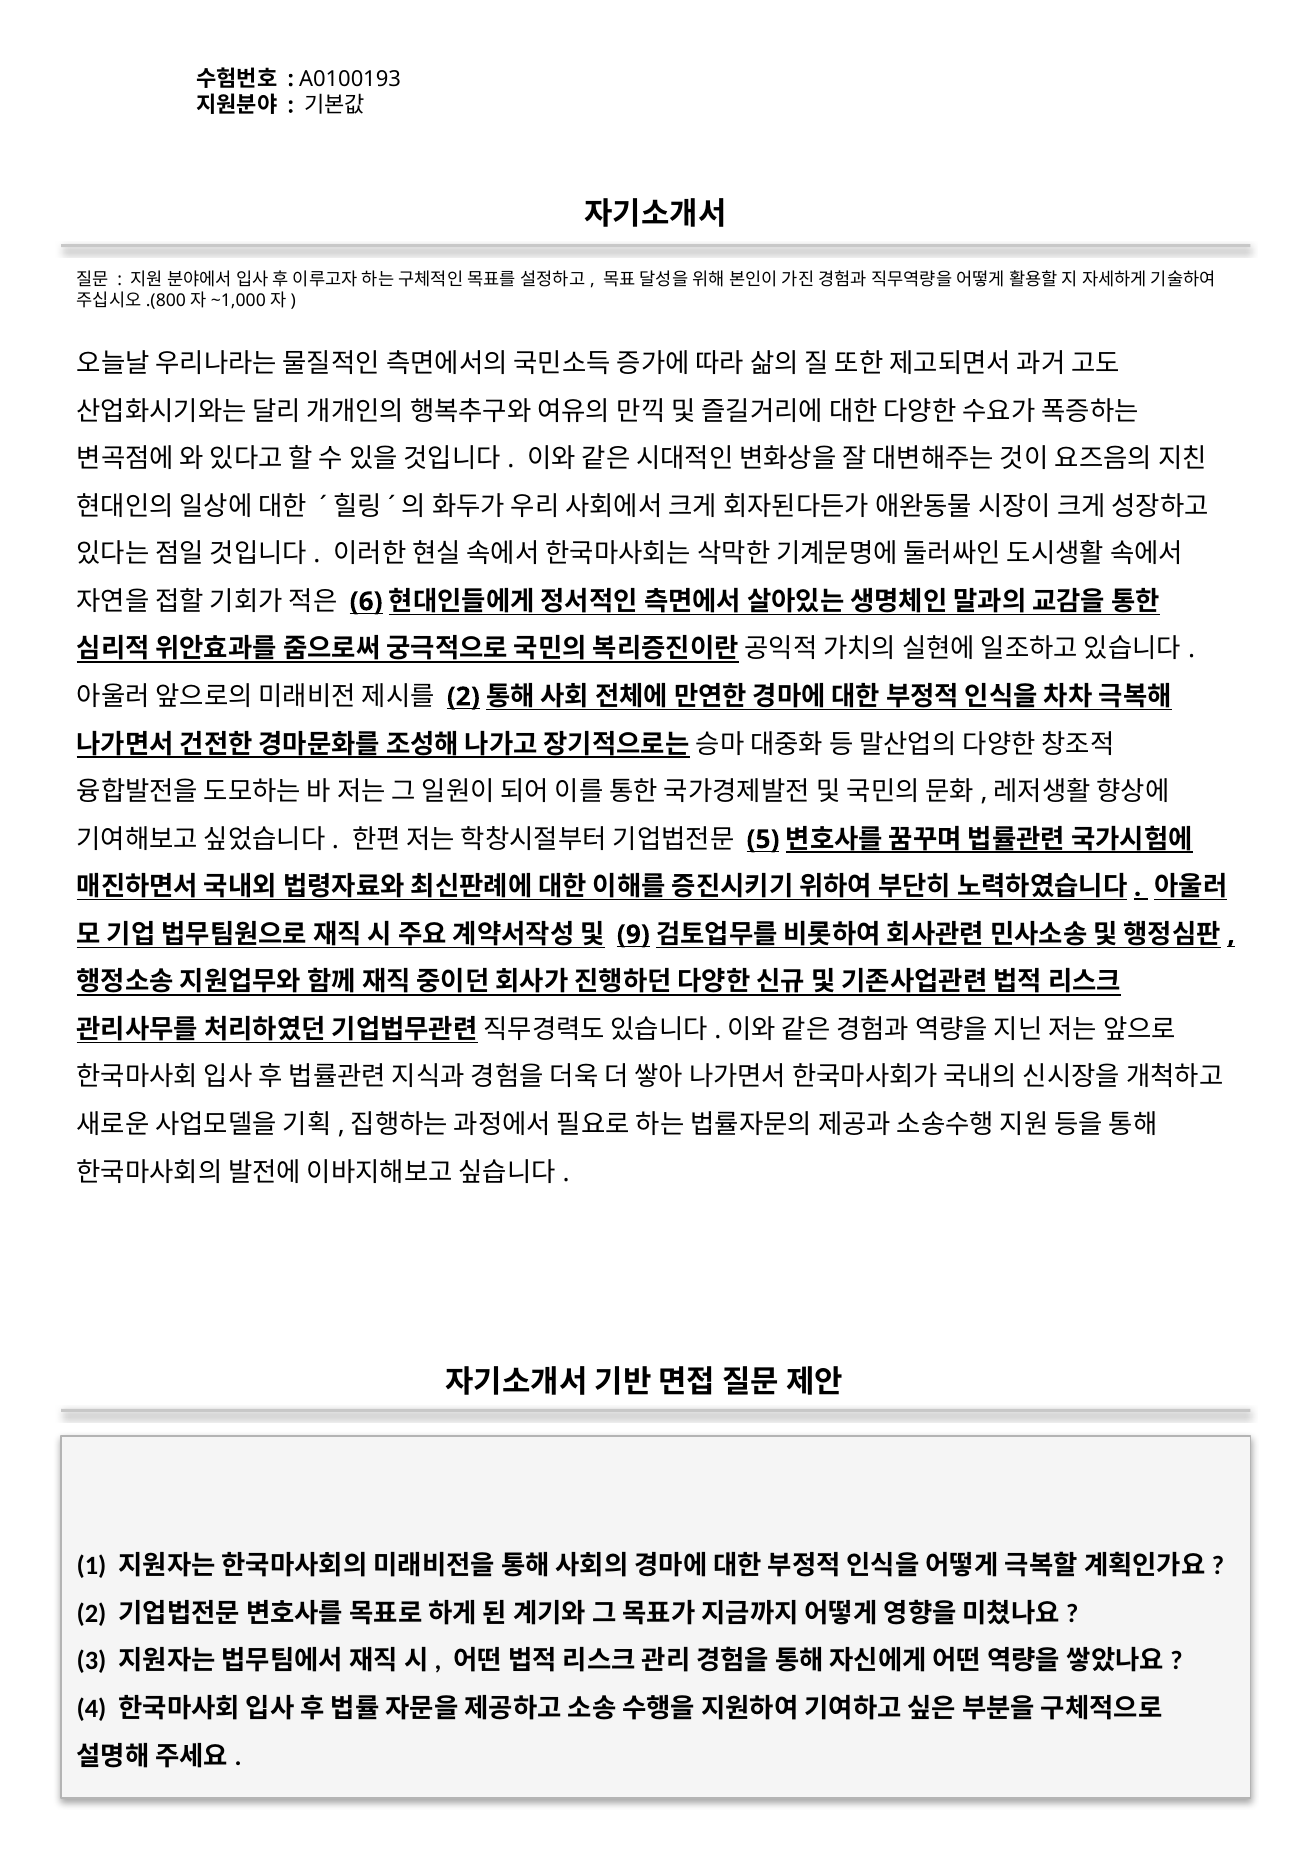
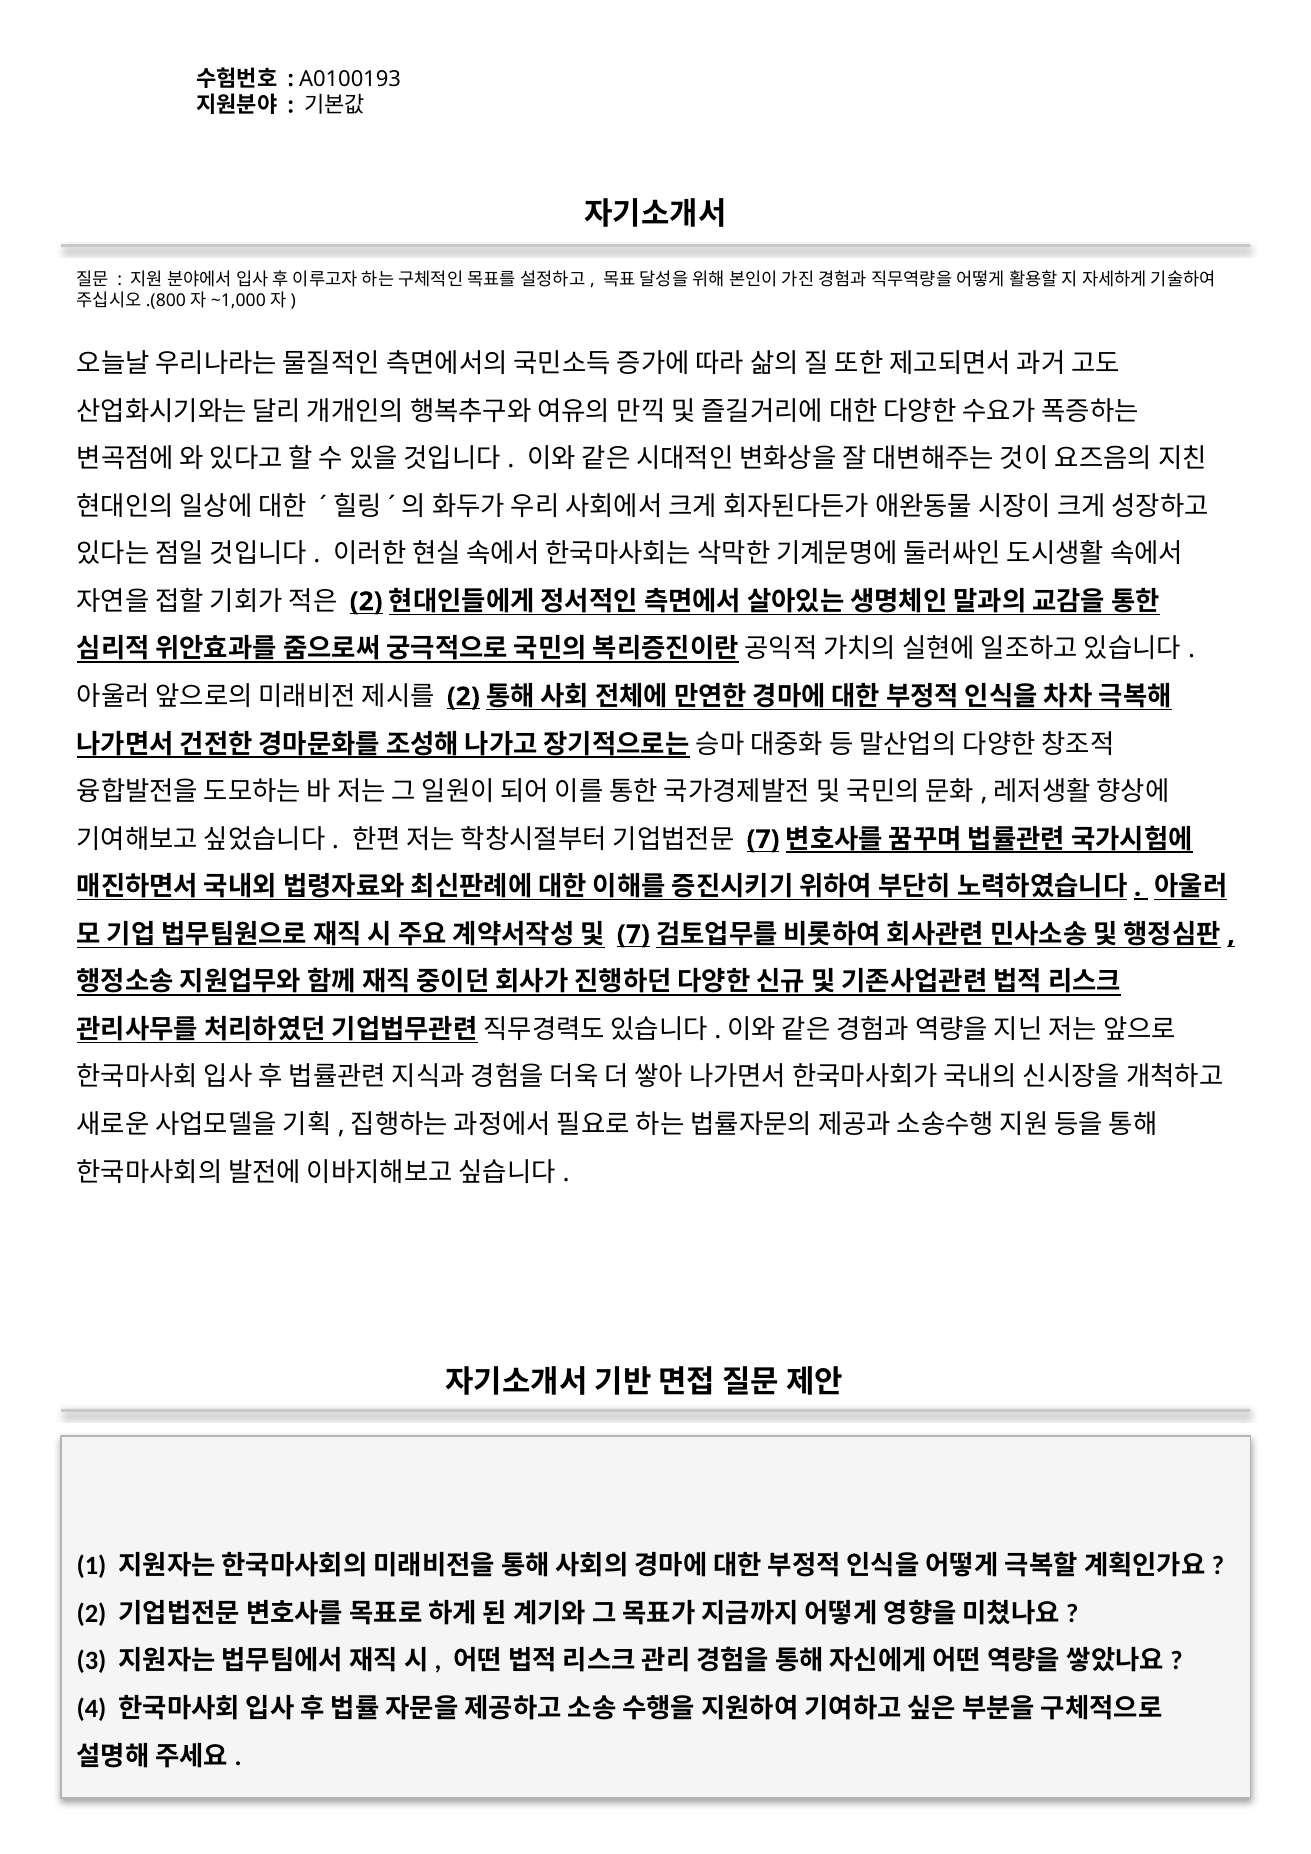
6 at (366, 602): 6 -> 2
5 at (763, 840): 5 -> 7
9 at (633, 935): 9 -> 7
